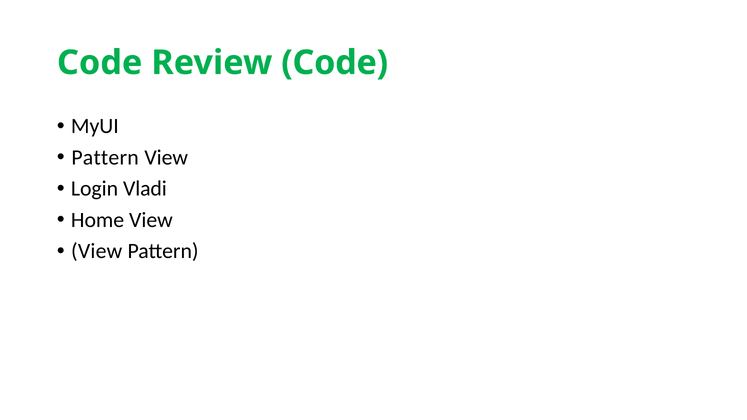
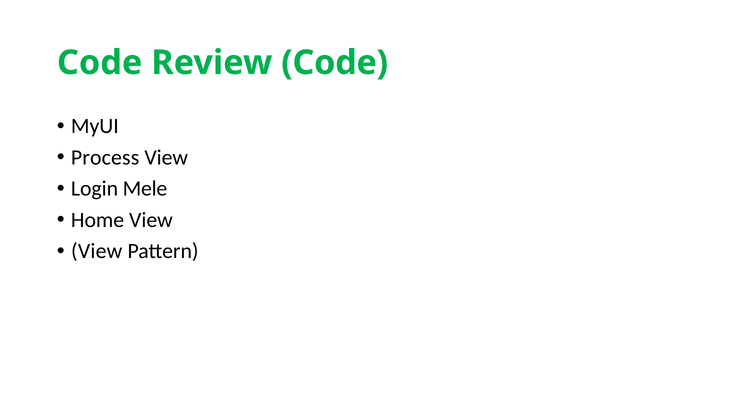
Pattern at (105, 158): Pattern -> Process
Vladi: Vladi -> Mele
